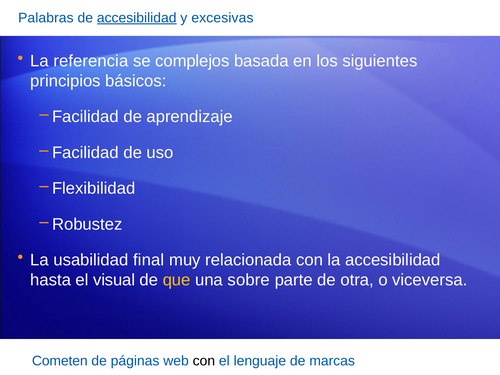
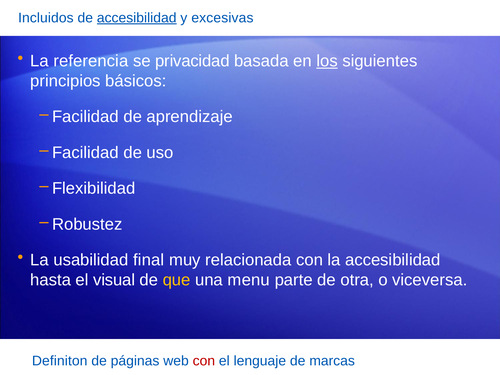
Palabras: Palabras -> Incluidos
complejos: complejos -> privacidad
los underline: none -> present
sobre: sobre -> menu
Cometen: Cometen -> Definiton
con at (204, 361) colour: black -> red
